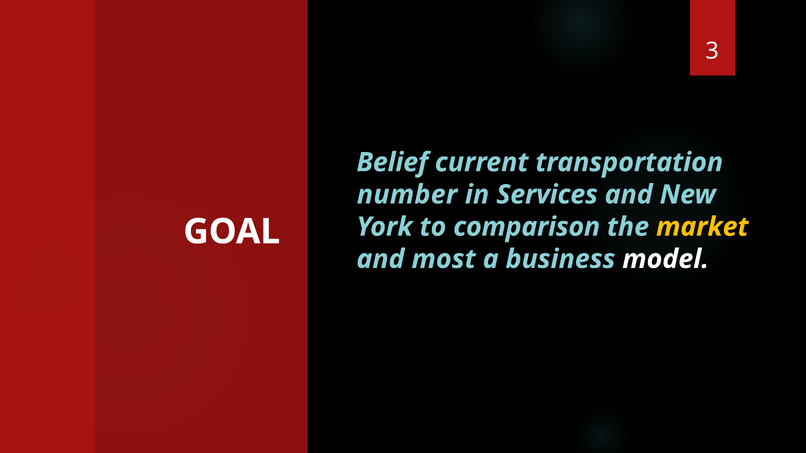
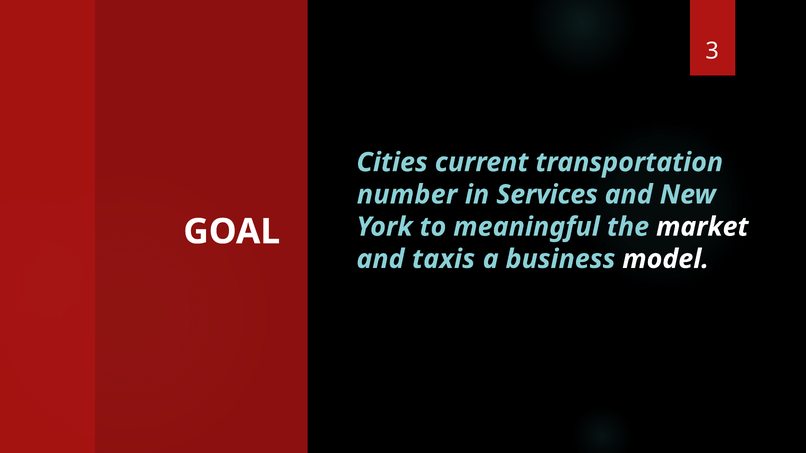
Belief: Belief -> Cities
comparison: comparison -> meaningful
market colour: yellow -> white
most: most -> taxis
